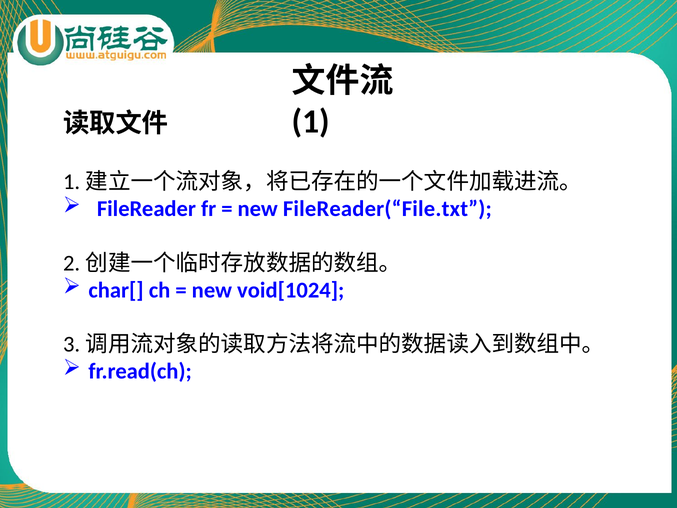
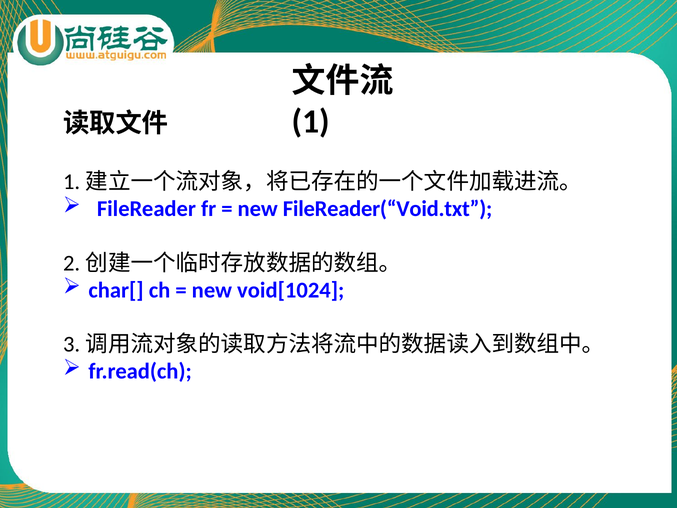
FileReader(“File.txt: FileReader(“File.txt -> FileReader(“Void.txt
